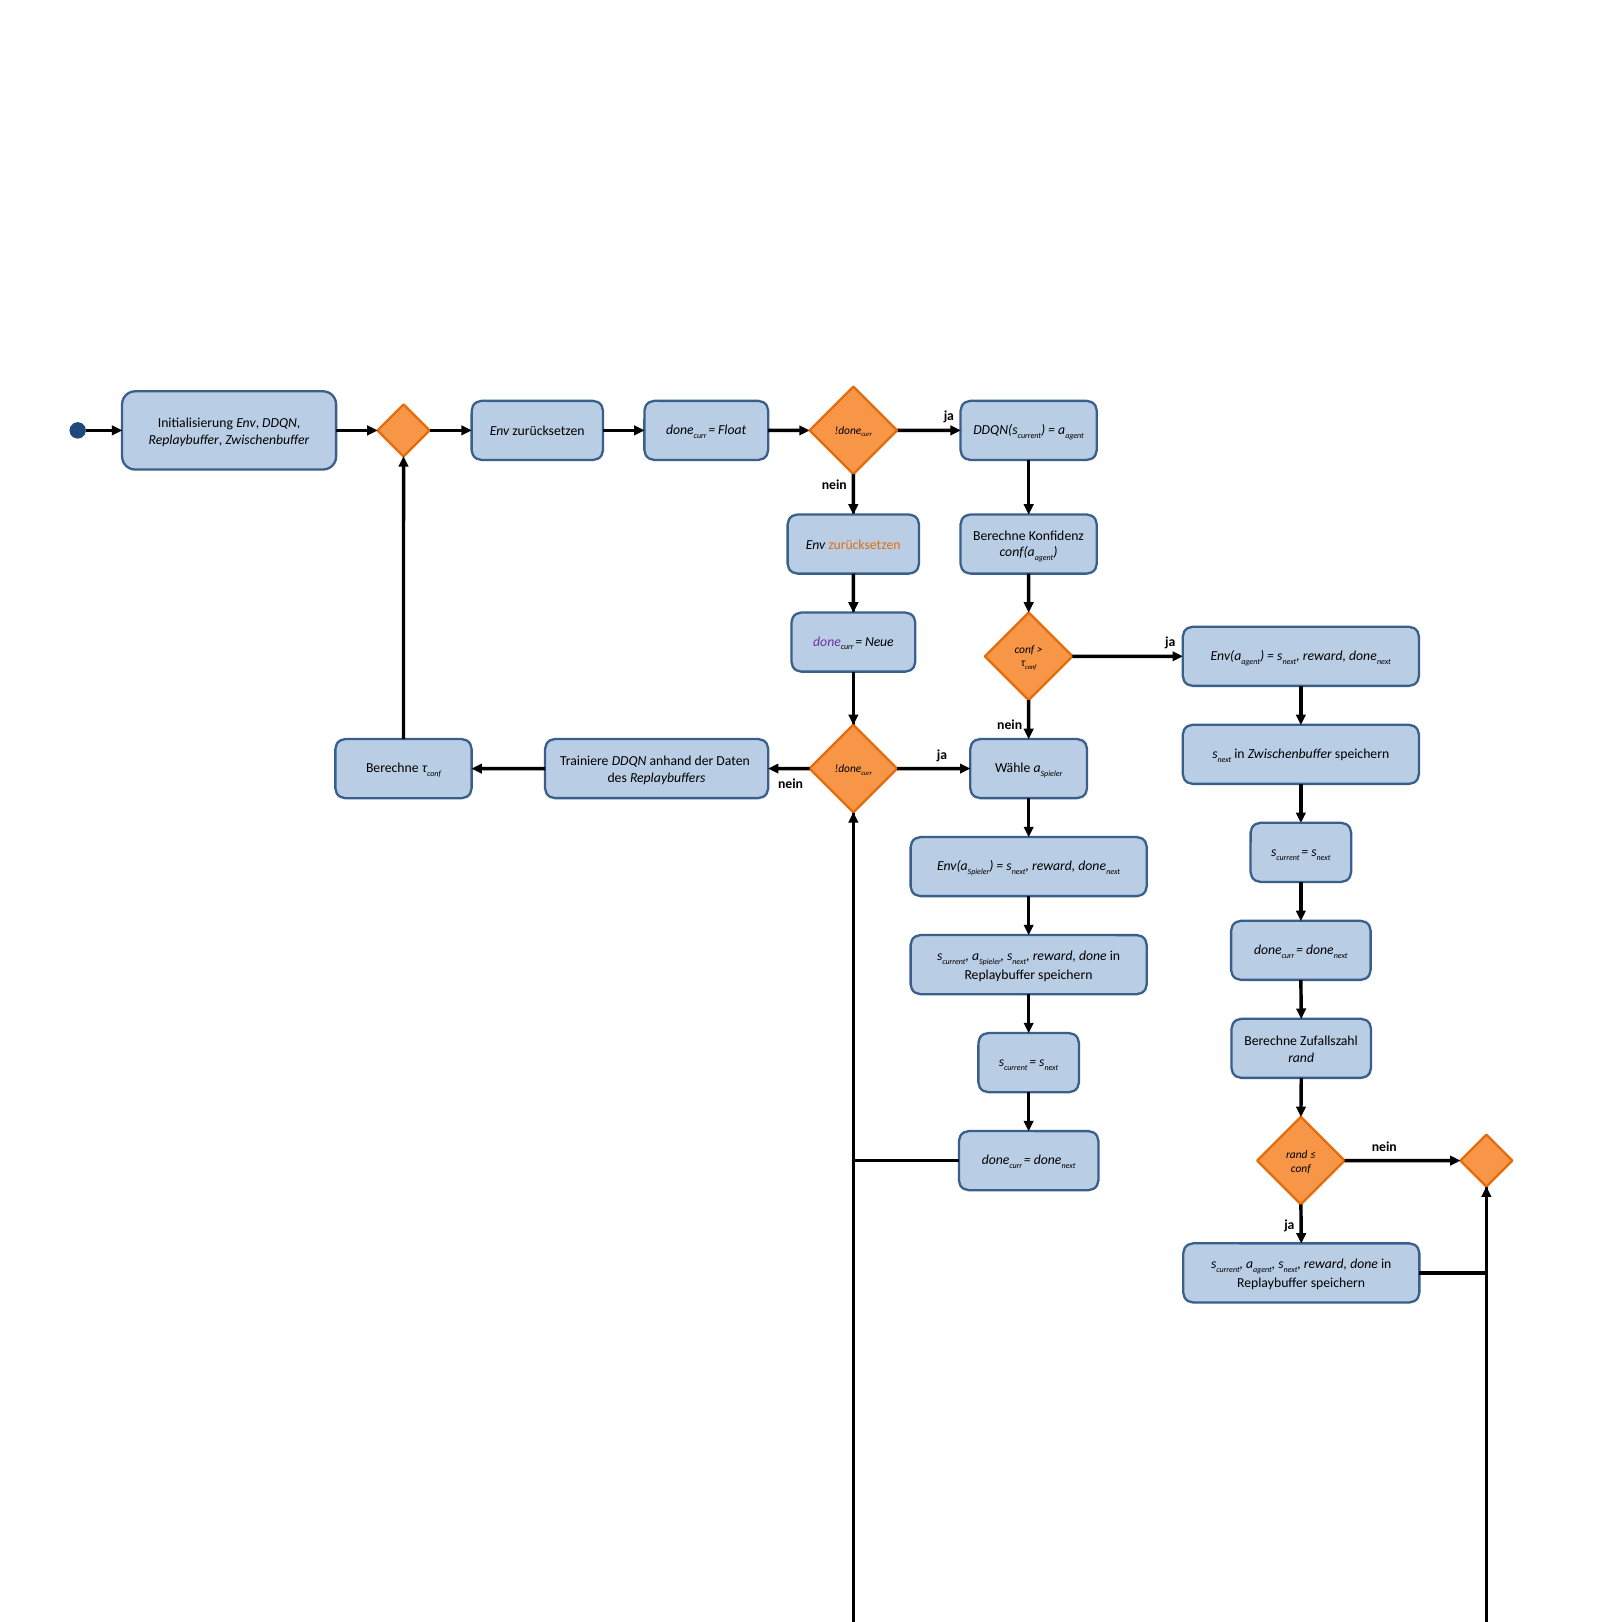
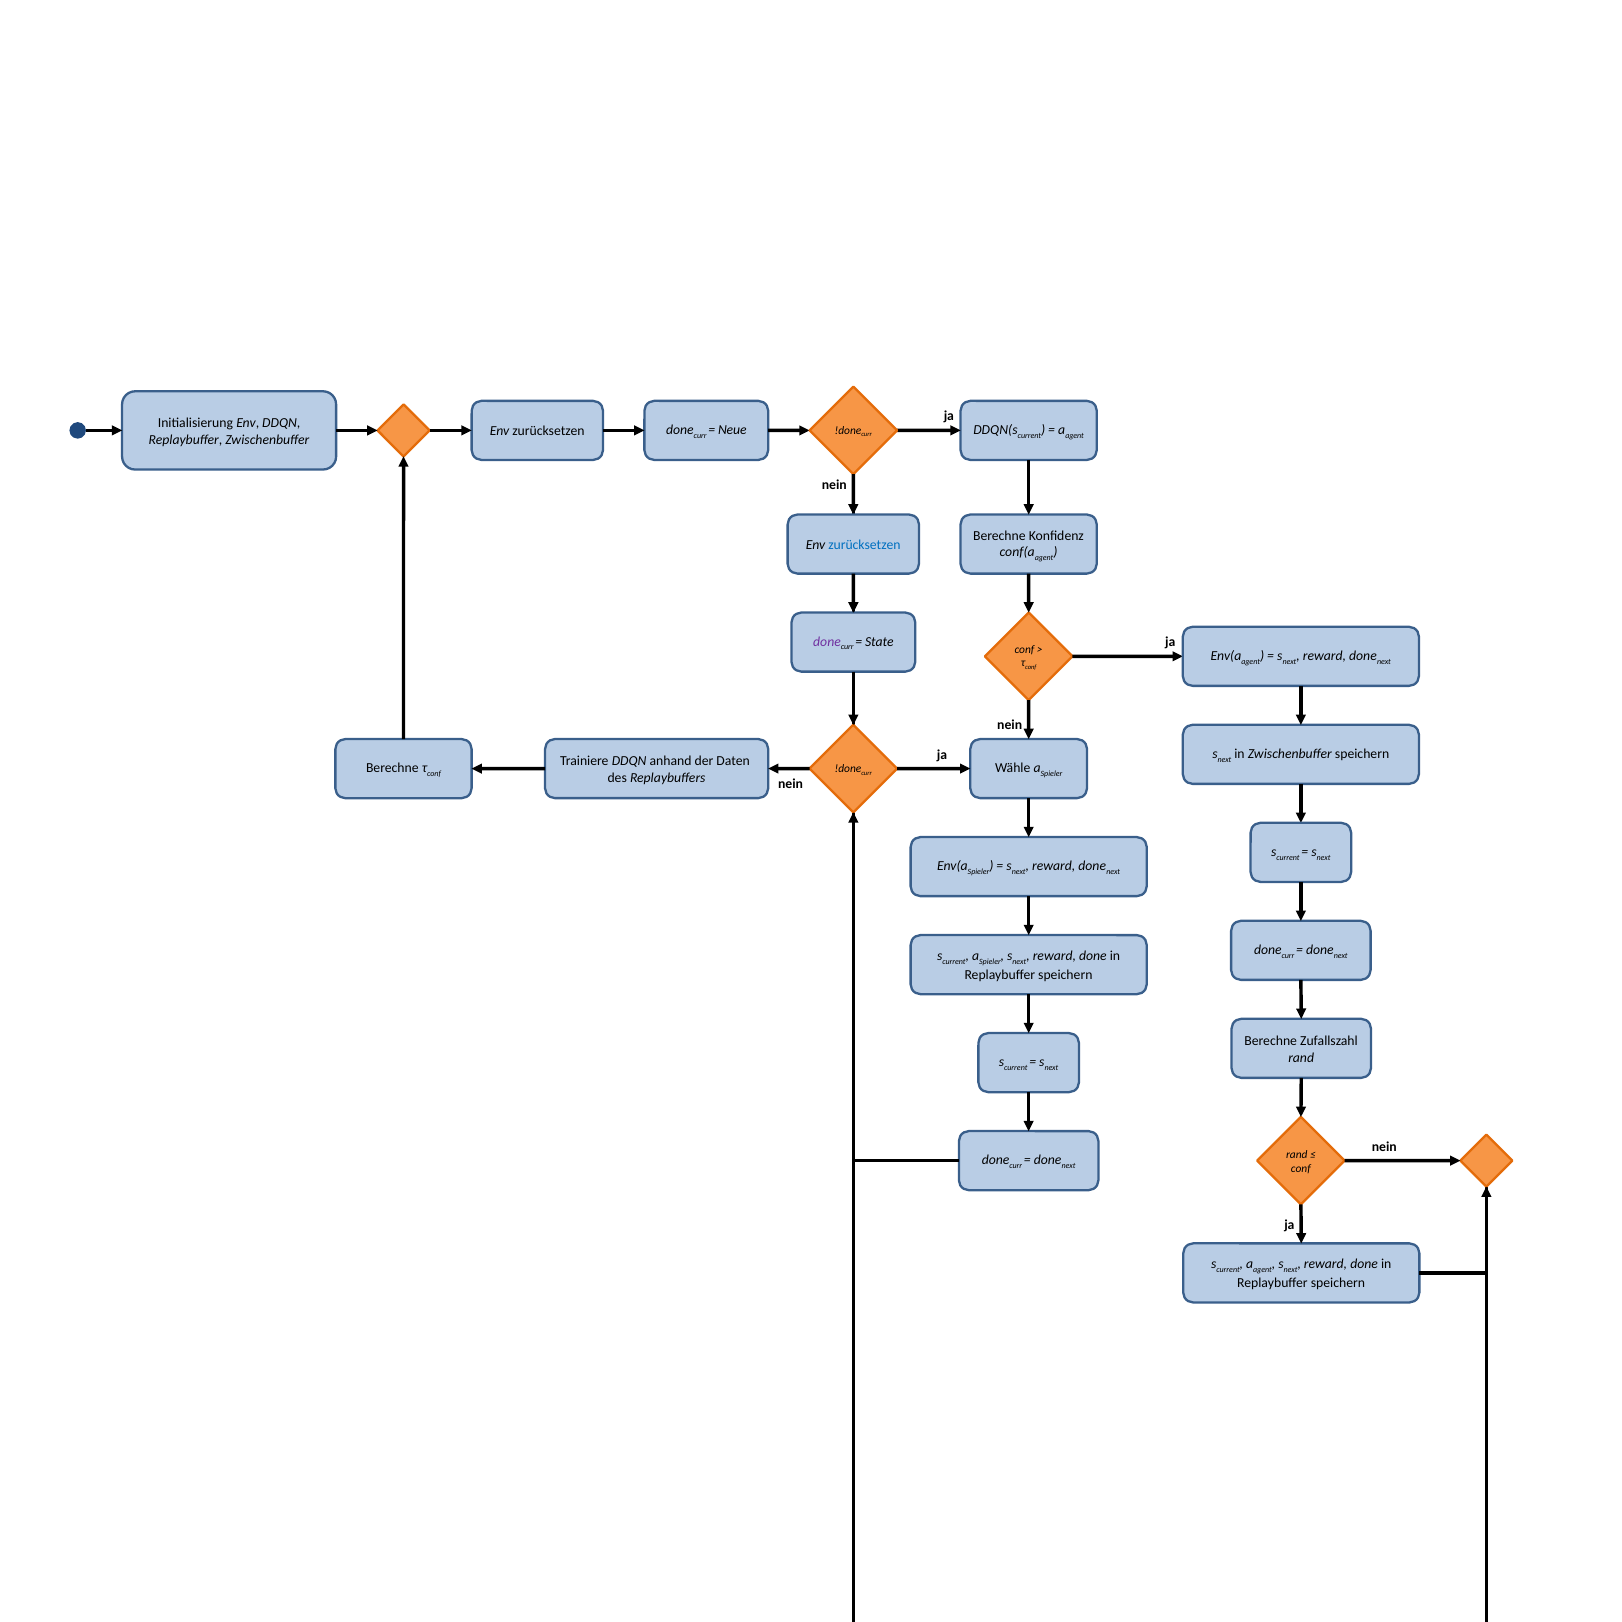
Float: Float -> Neue
zurücksetzen at (864, 545) colour: orange -> blue
Neue: Neue -> State
